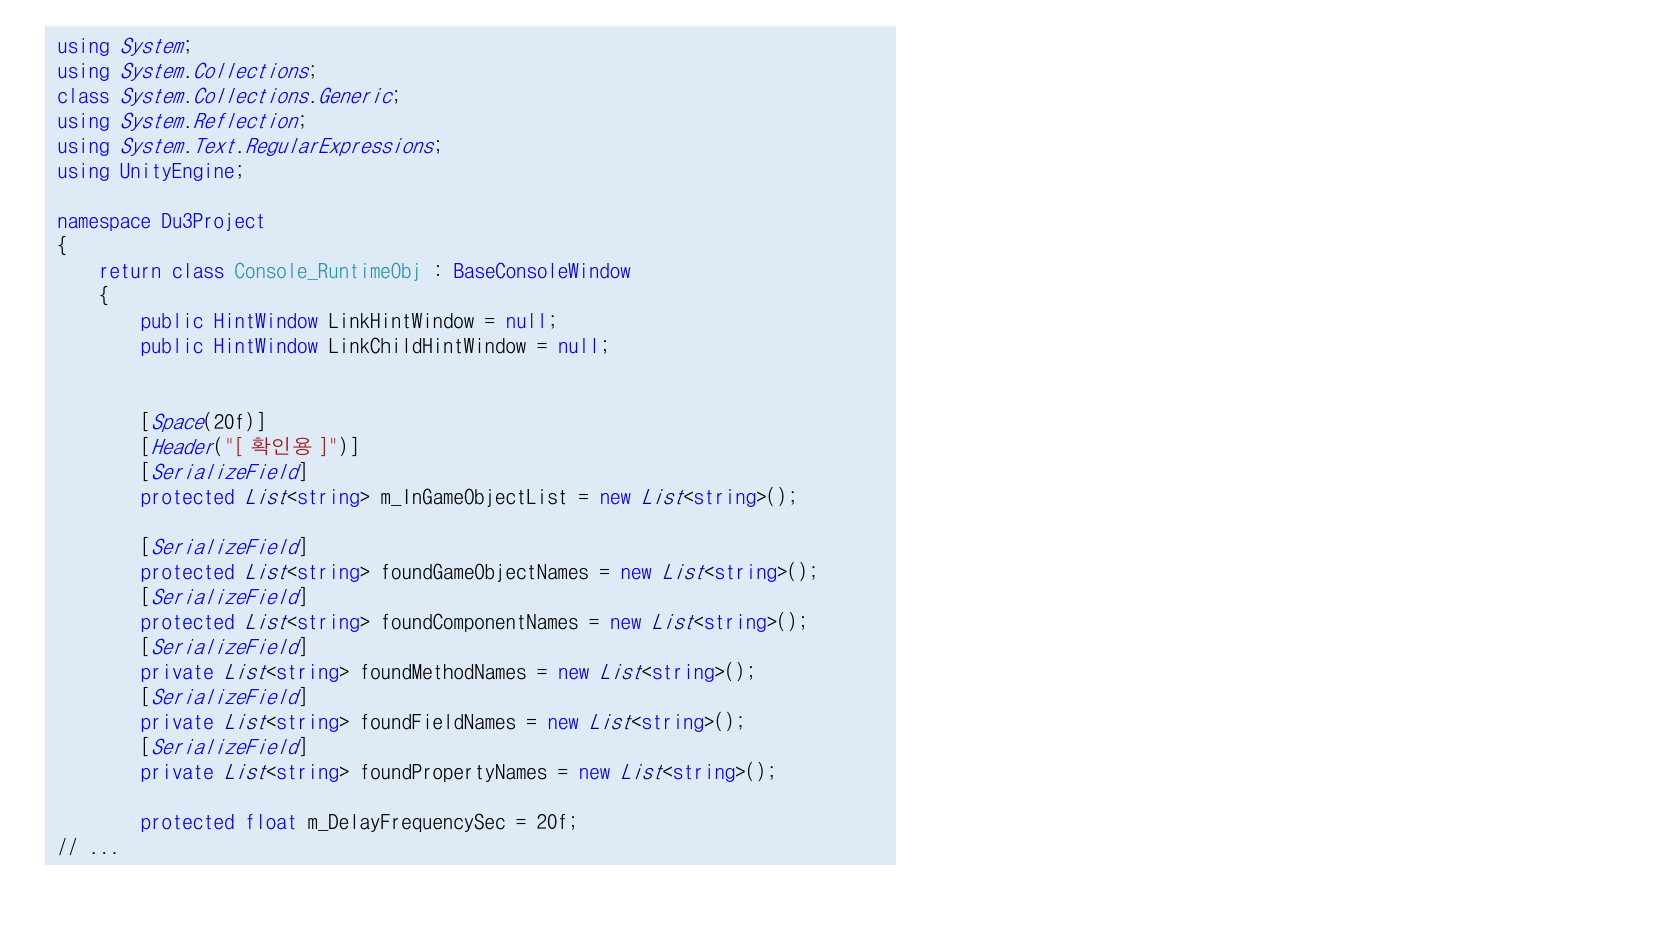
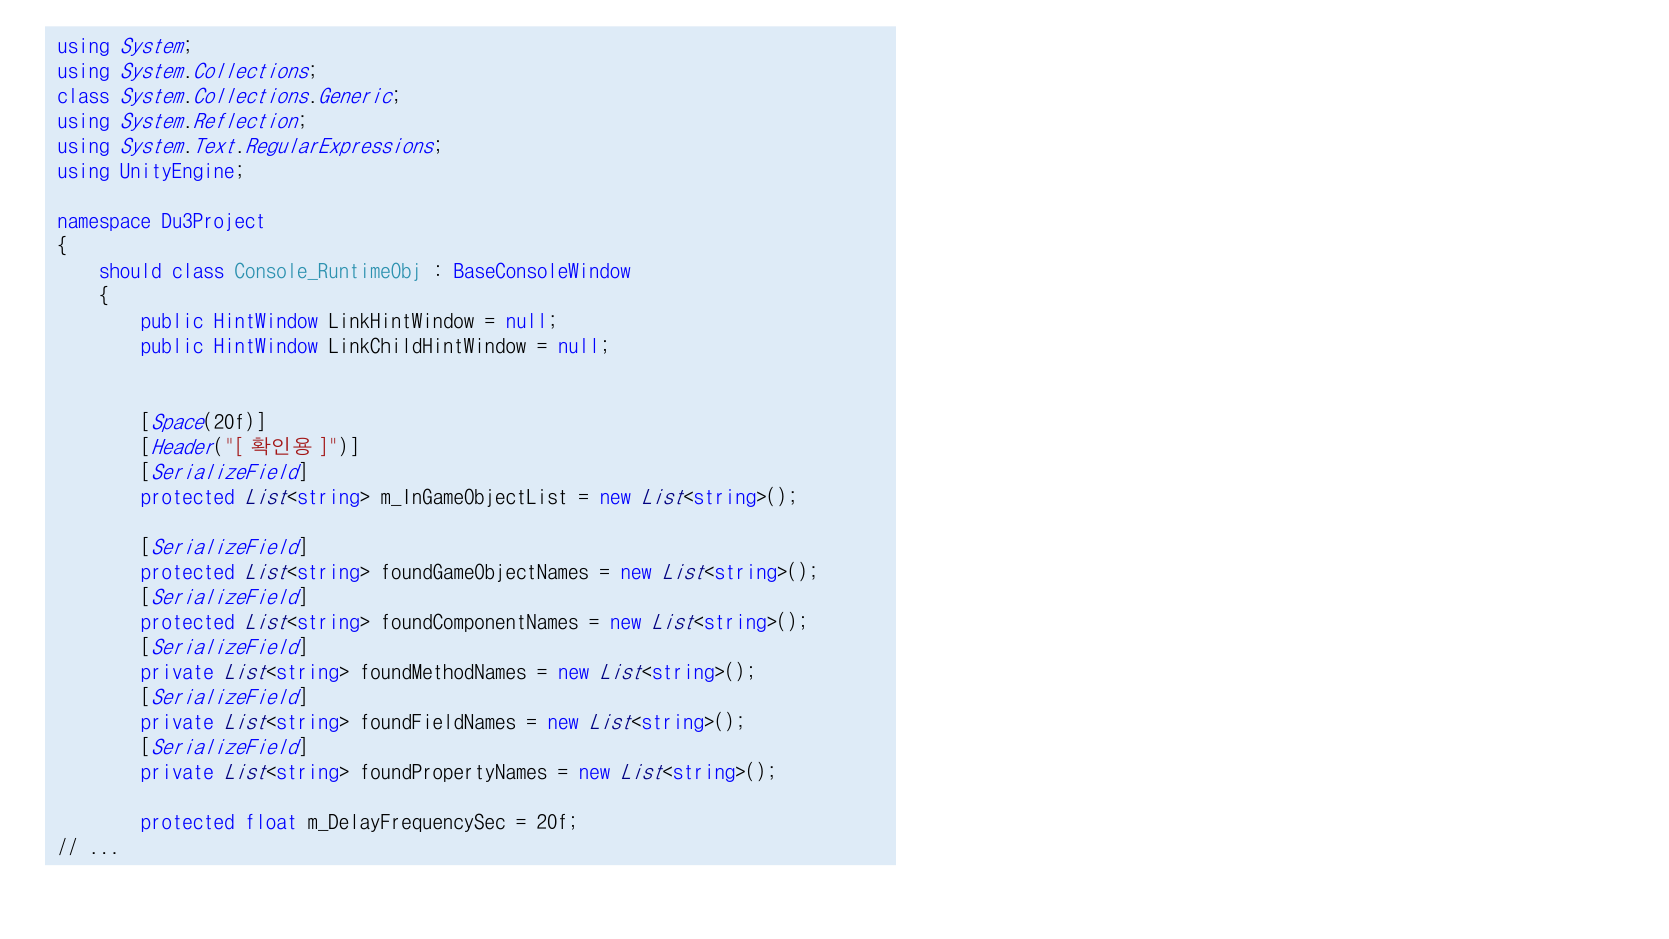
return: return -> should
